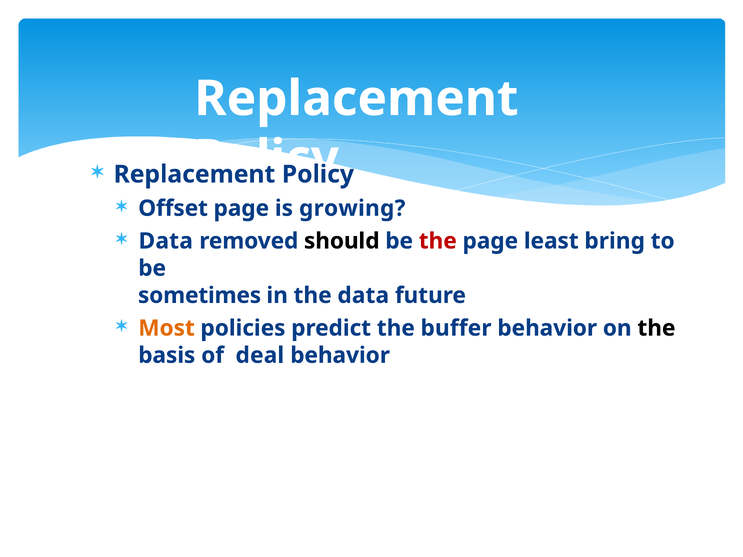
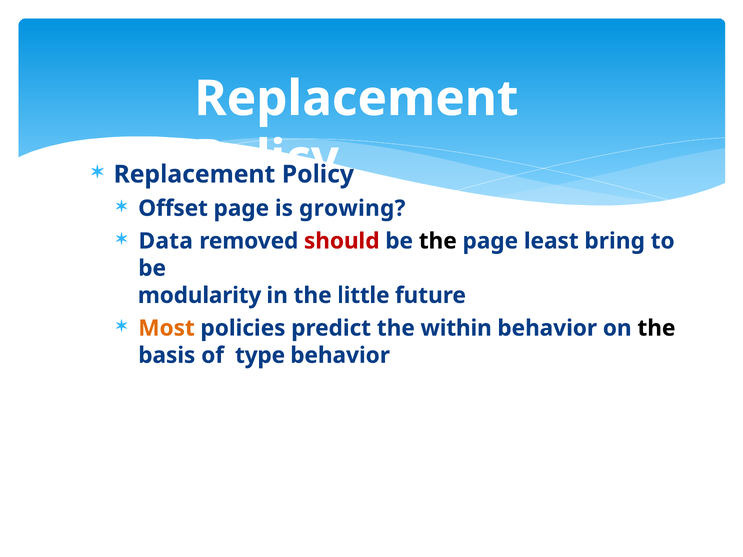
should colour: black -> red
the at (438, 241) colour: red -> black
sometimes: sometimes -> modularity
the data: data -> little
buffer: buffer -> within
deal: deal -> type
